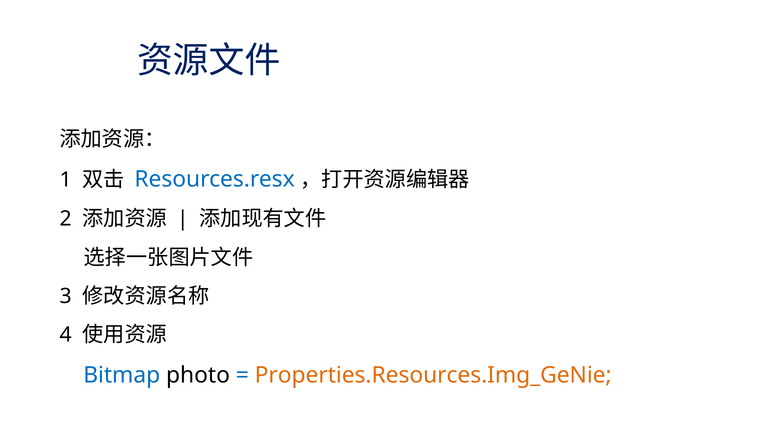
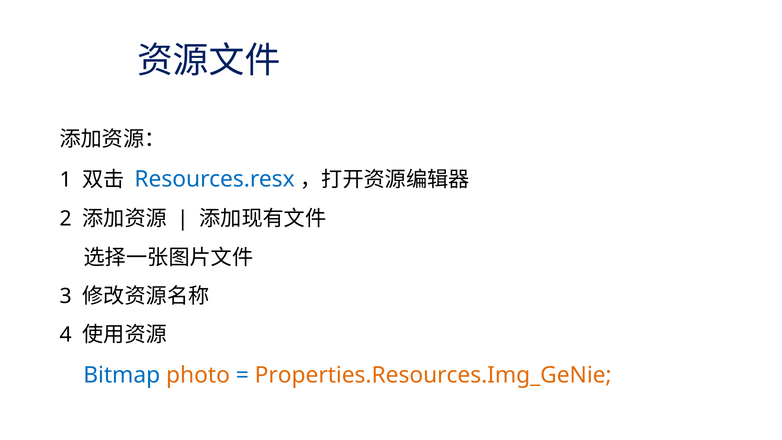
photo colour: black -> orange
